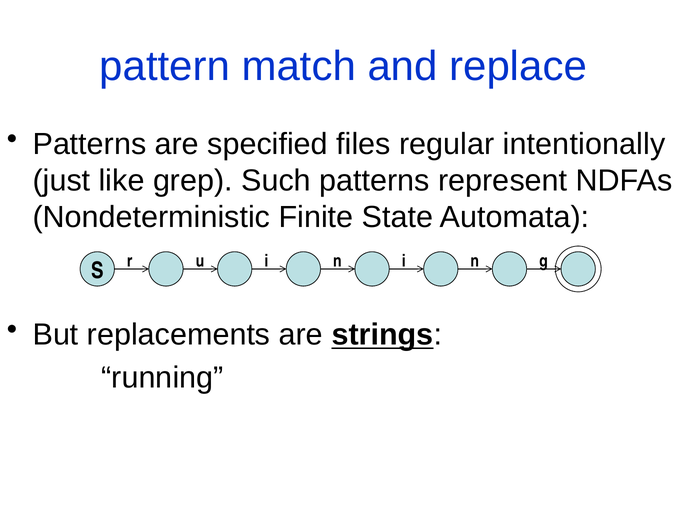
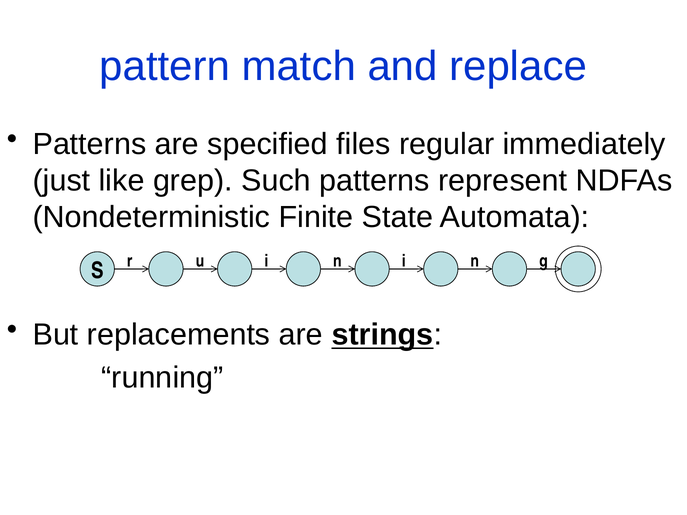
intentionally: intentionally -> immediately
